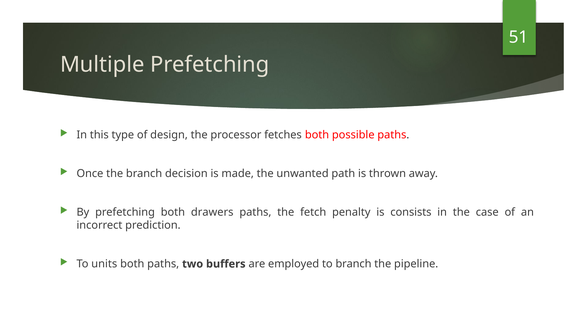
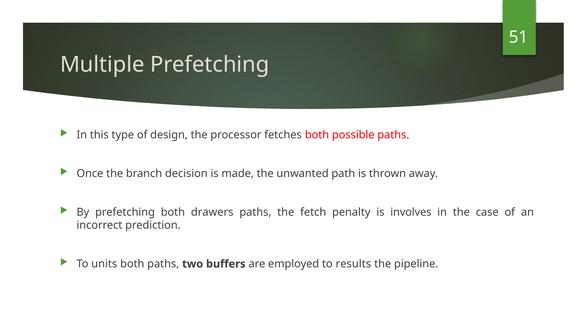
consists: consists -> involves
to branch: branch -> results
